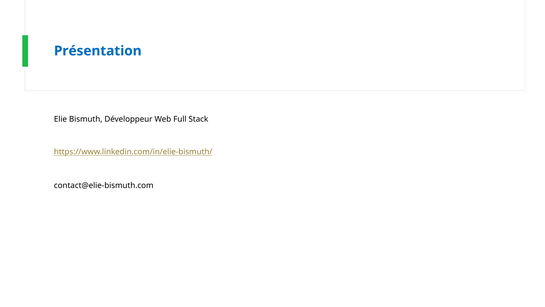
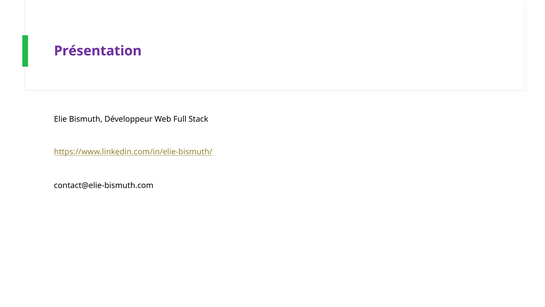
Présentation colour: blue -> purple
